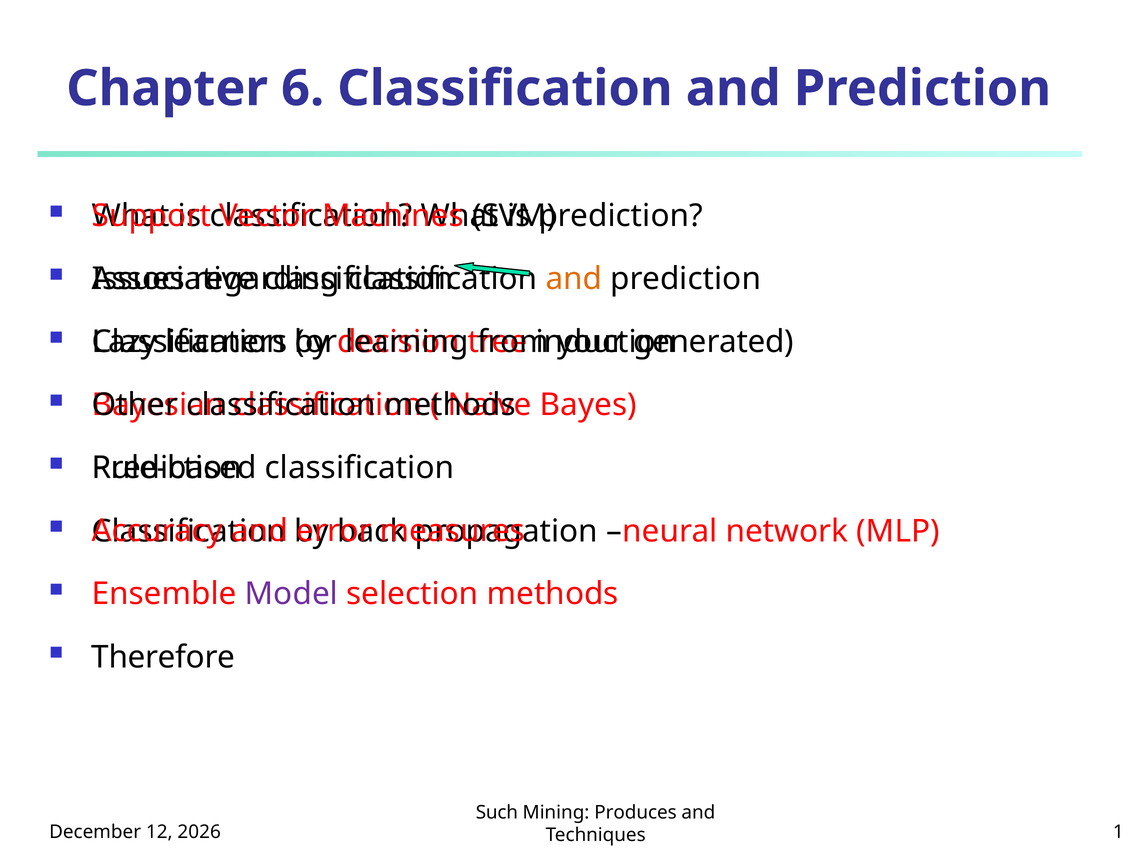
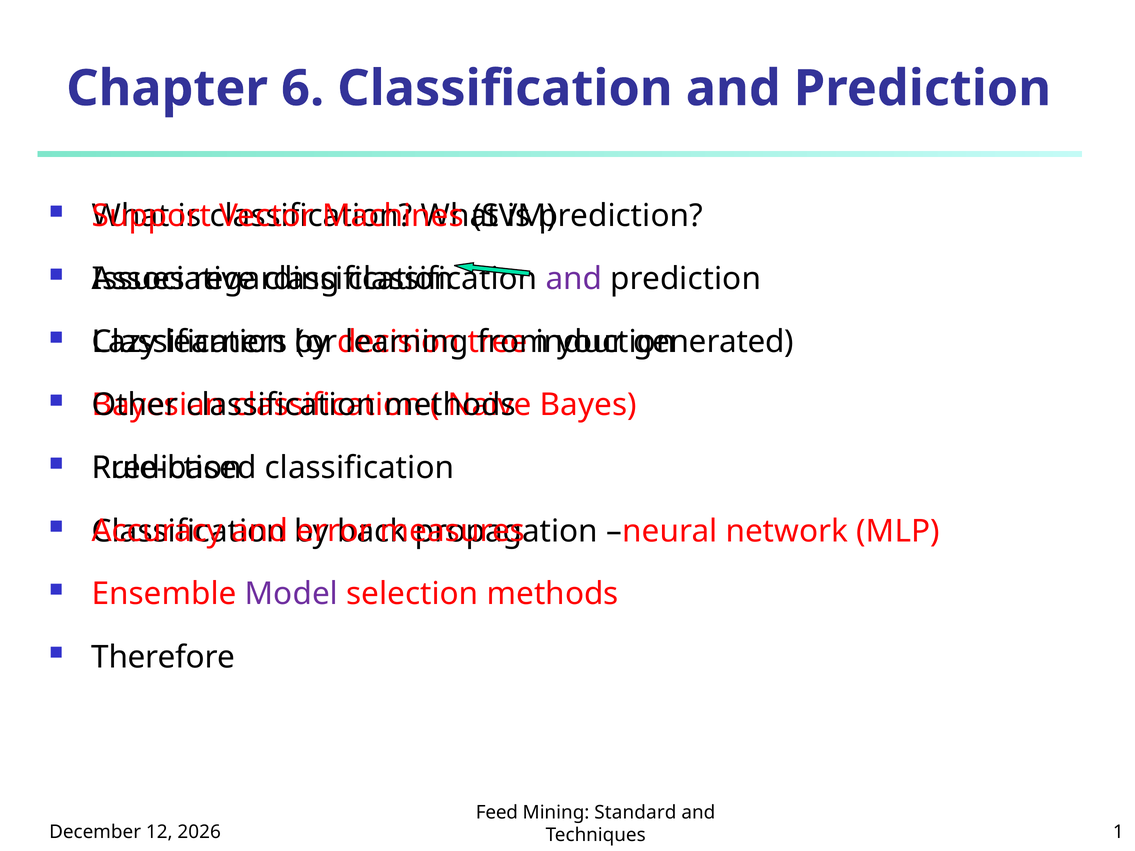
and at (574, 279) colour: orange -> purple
Such: Such -> Feed
Produces: Produces -> Standard
